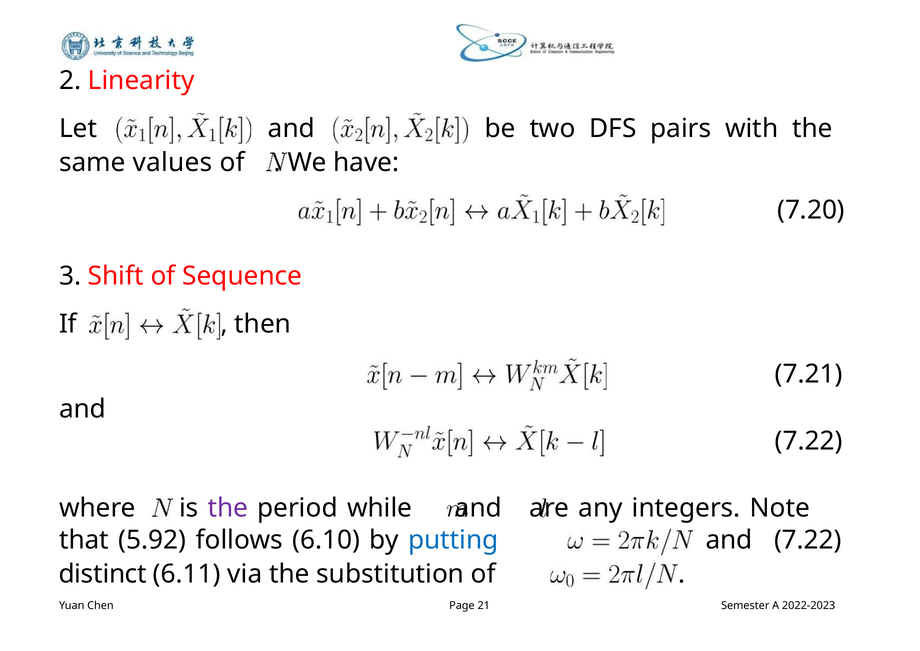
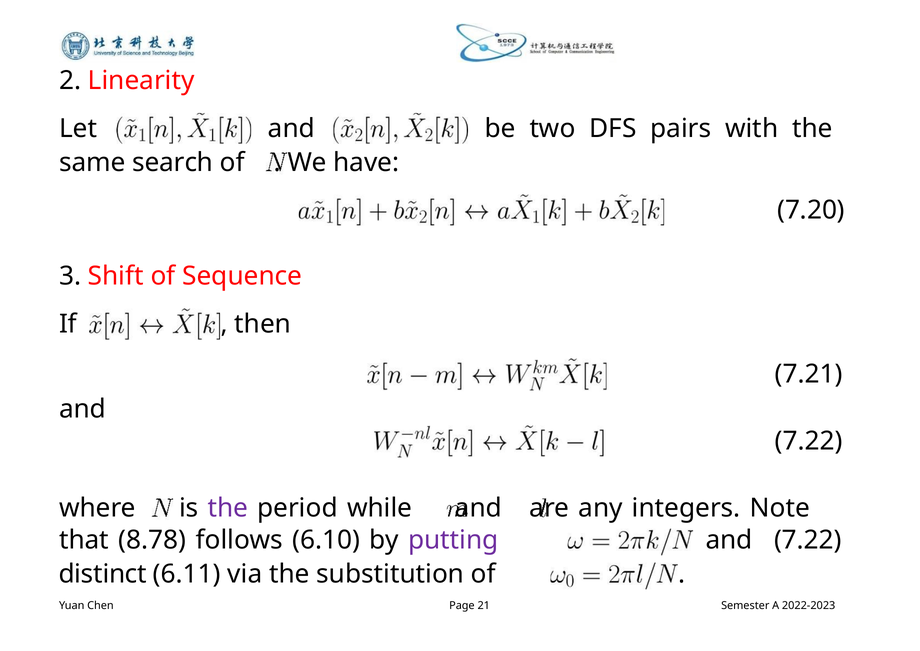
values: values -> search
5.92: 5.92 -> 8.78
putting colour: blue -> purple
